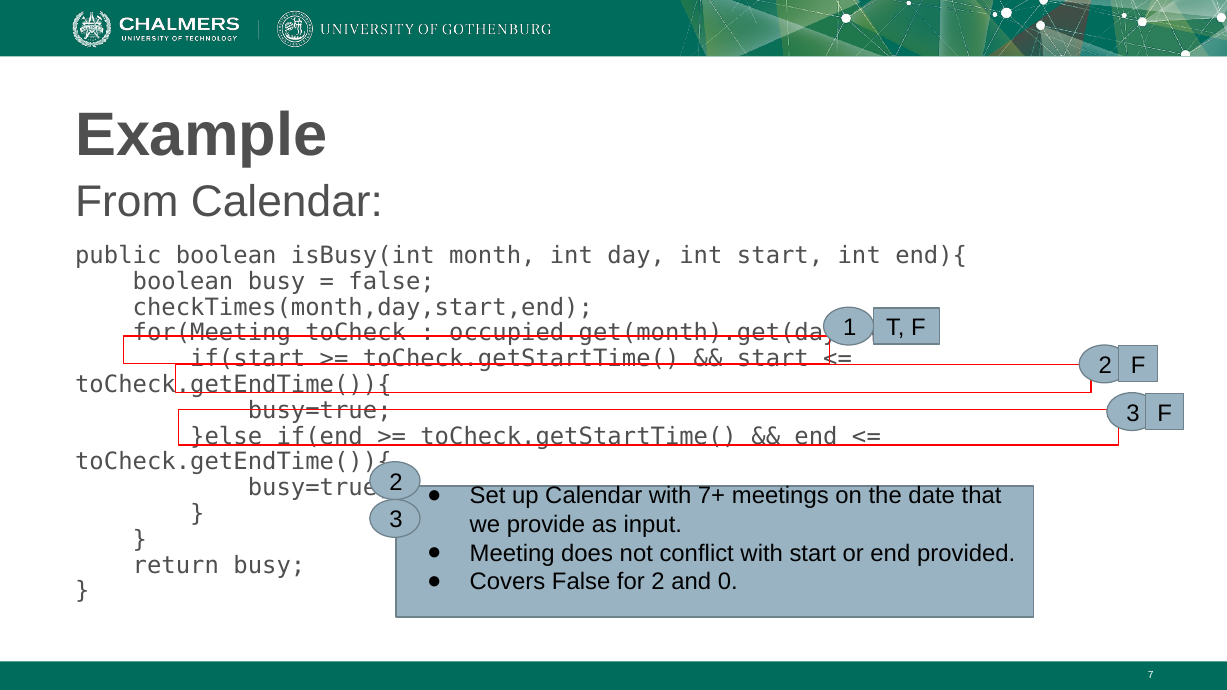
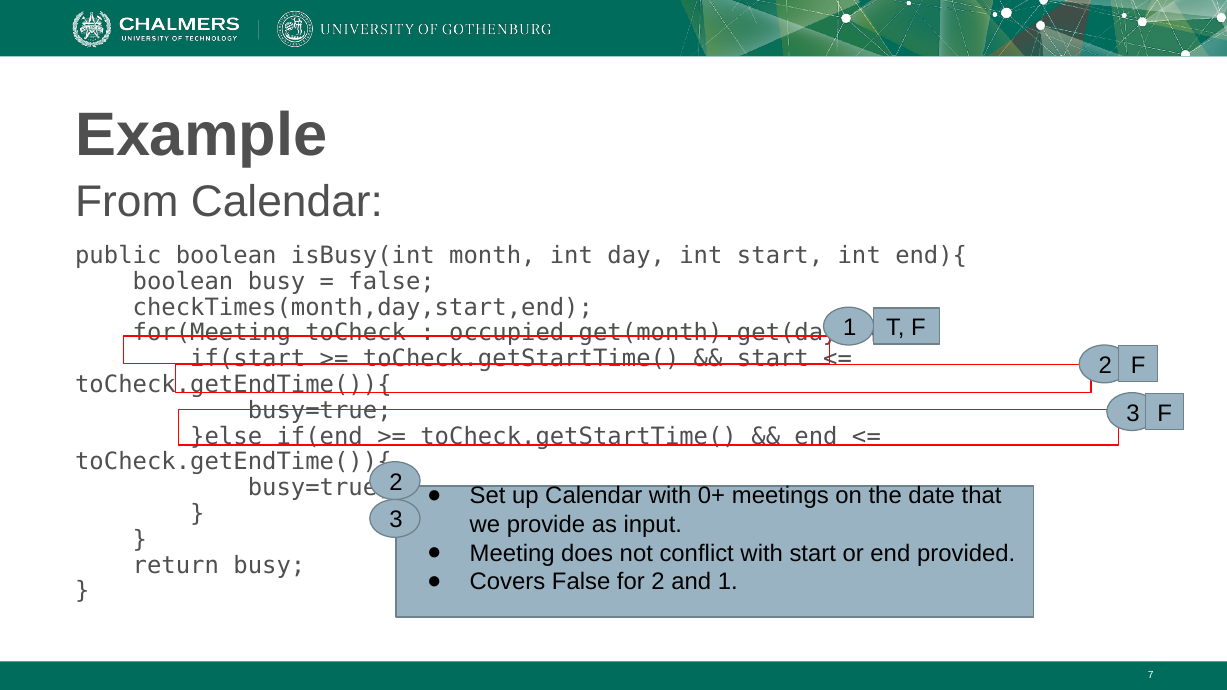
7+: 7+ -> 0+
and 0: 0 -> 1
